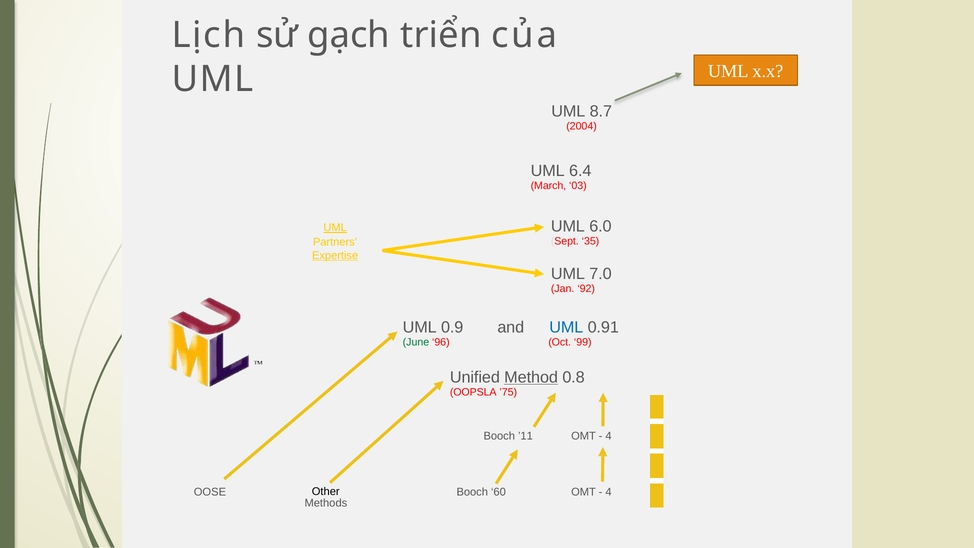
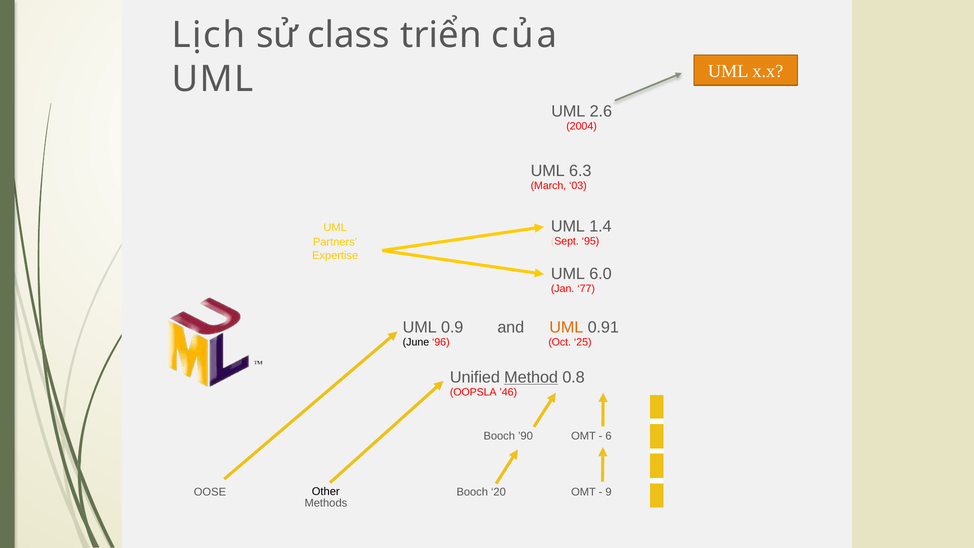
gạch: gạch -> class
8.7: 8.7 -> 2.6
6.4: 6.4 -> 6.3
6.0: 6.0 -> 1.4
UML at (335, 228) underline: present -> none
35: 35 -> 95
Expertise underline: present -> none
7.0: 7.0 -> 6.0
92: 92 -> 77
UML at (566, 327) colour: blue -> orange
June colour: green -> black
99: 99 -> 25
’75: ’75 -> ’46
’11: ’11 -> ’90
4 at (609, 436): 4 -> 6
60: 60 -> 20
4 at (609, 492): 4 -> 9
